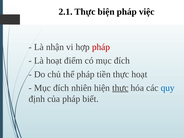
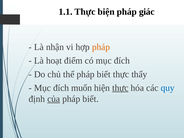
2.1: 2.1 -> 1.1
việc: việc -> giác
pháp at (101, 47) colour: red -> orange
thể pháp tiền: tiền -> biết
thực hoạt: hoạt -> thấy
nhiên: nhiên -> muốn
của underline: none -> present
